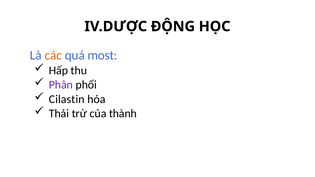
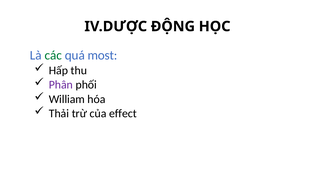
các colour: orange -> green
Cilastin: Cilastin -> William
thành: thành -> effect
